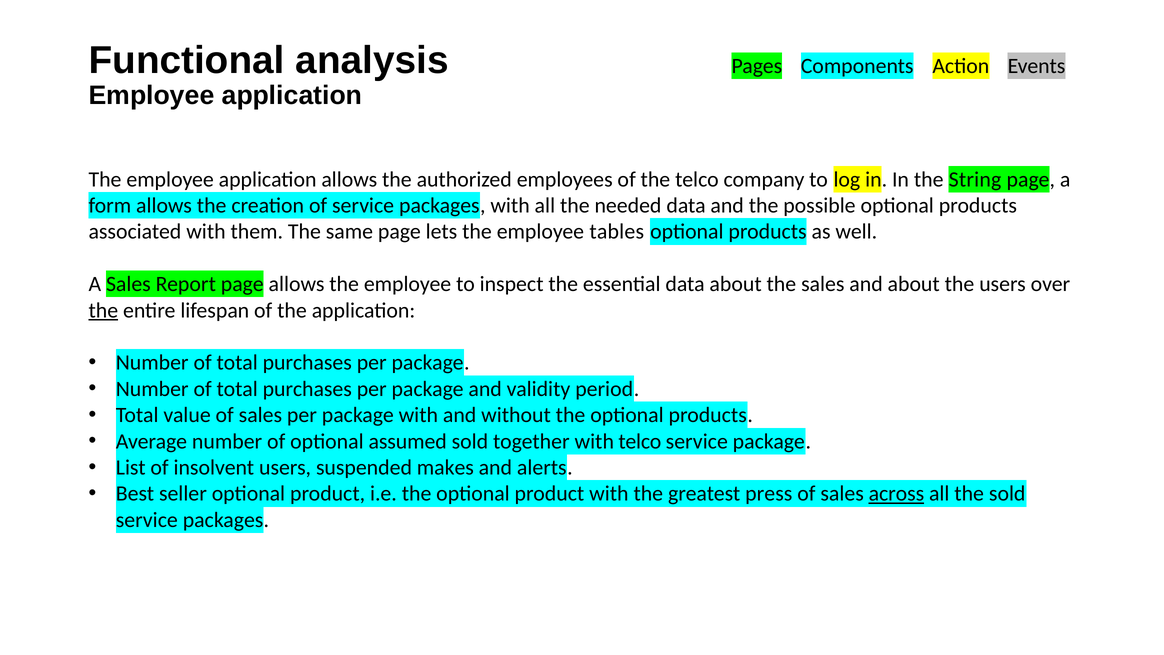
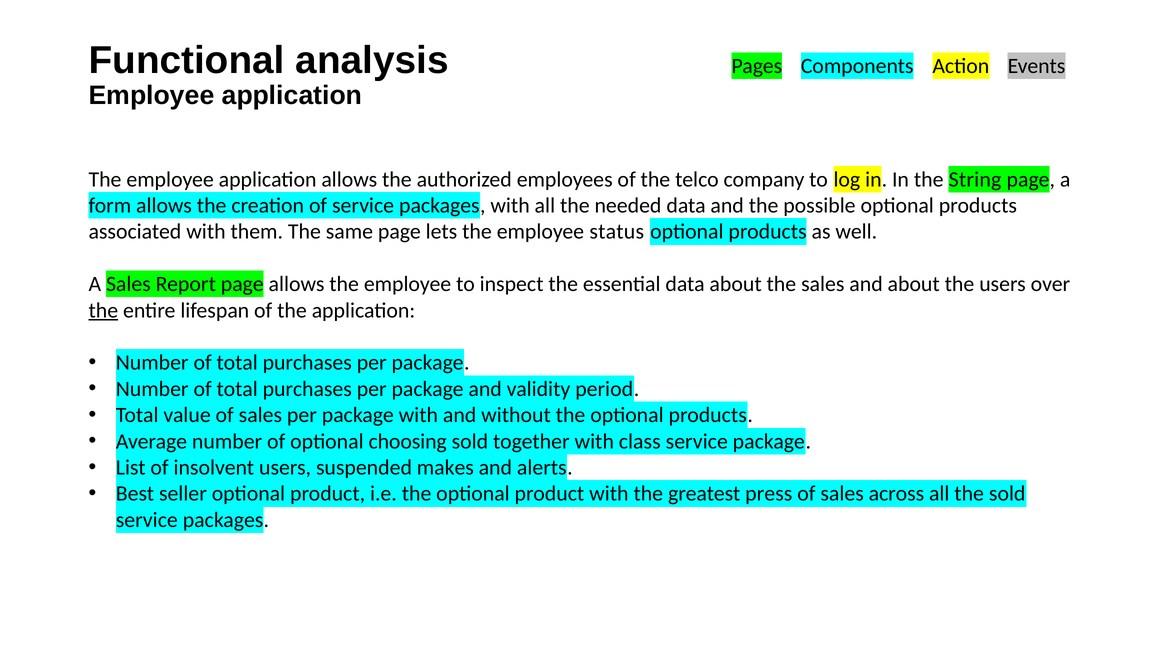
tables: tables -> status
assumed: assumed -> choosing
with telco: telco -> class
across underline: present -> none
